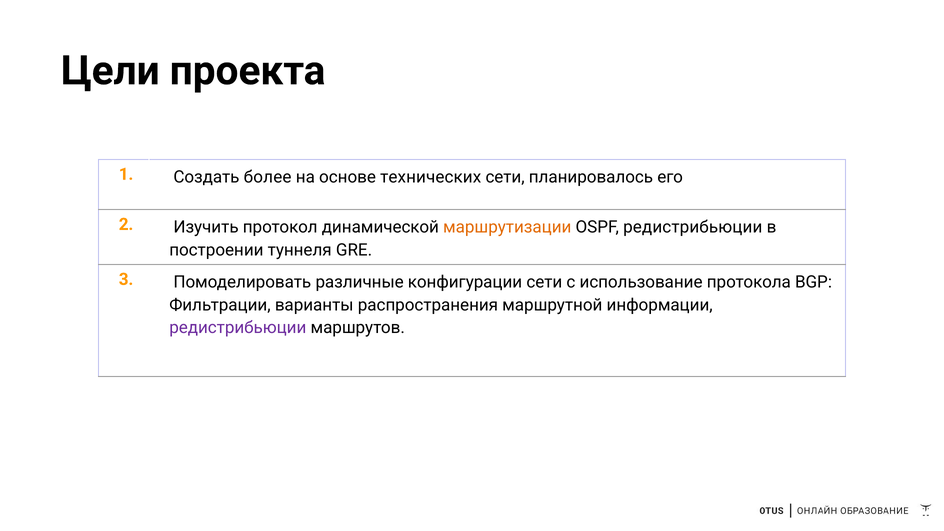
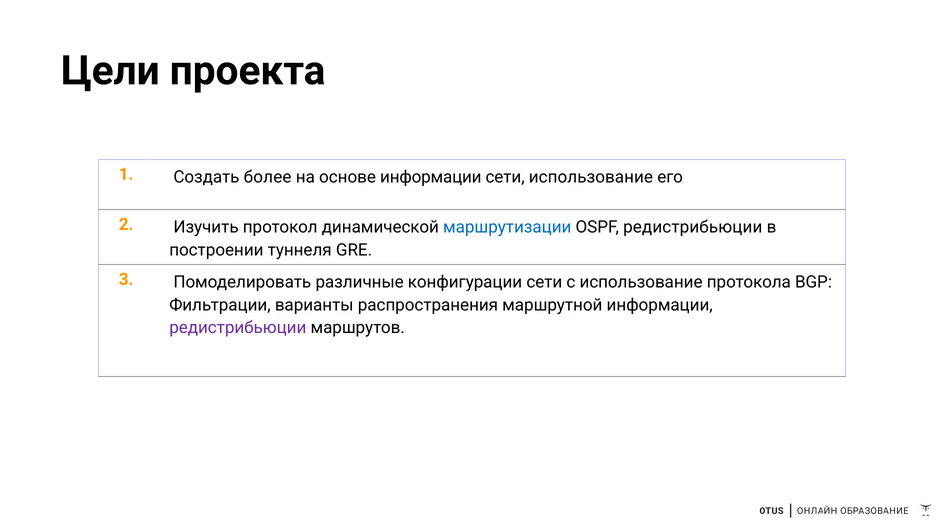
основе технических: технических -> информации
сети планировалось: планировалось -> использование
маршрутизации colour: orange -> blue
